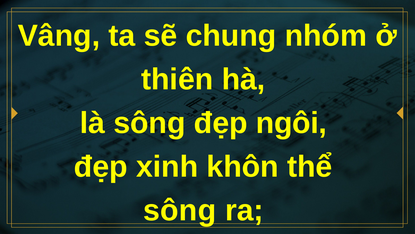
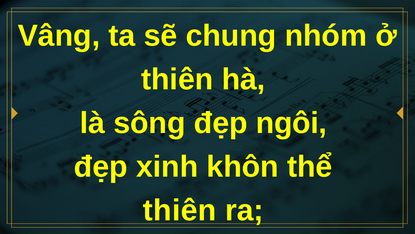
sông at (180, 210): sông -> thiên
